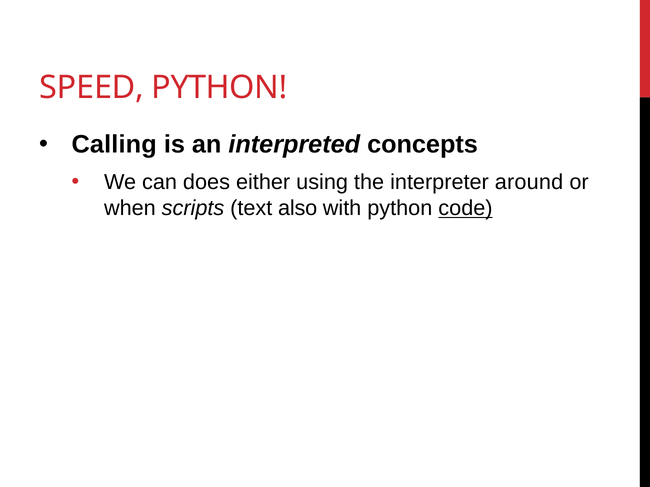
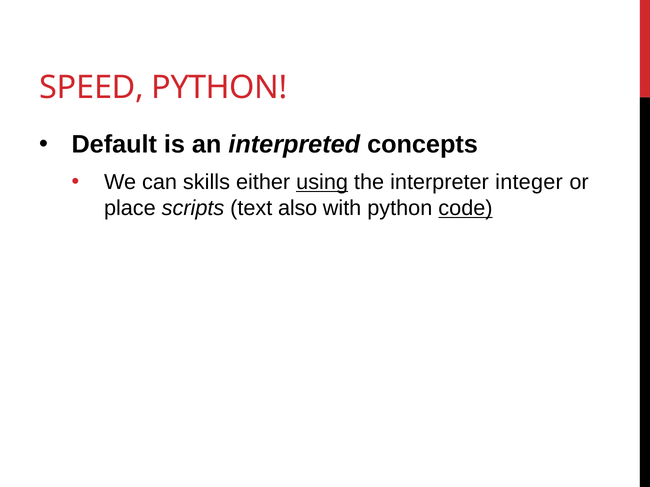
Calling: Calling -> Default
does: does -> skills
using underline: none -> present
around: around -> integer
when: when -> place
